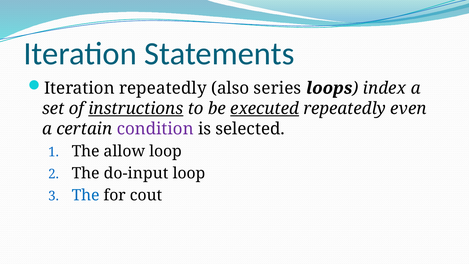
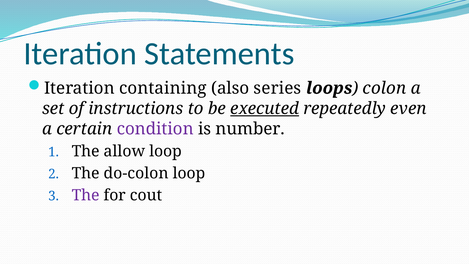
Iteration repeatedly: repeatedly -> containing
index: index -> colon
instructions underline: present -> none
selected: selected -> number
do-input: do-input -> do-colon
The at (86, 195) colour: blue -> purple
